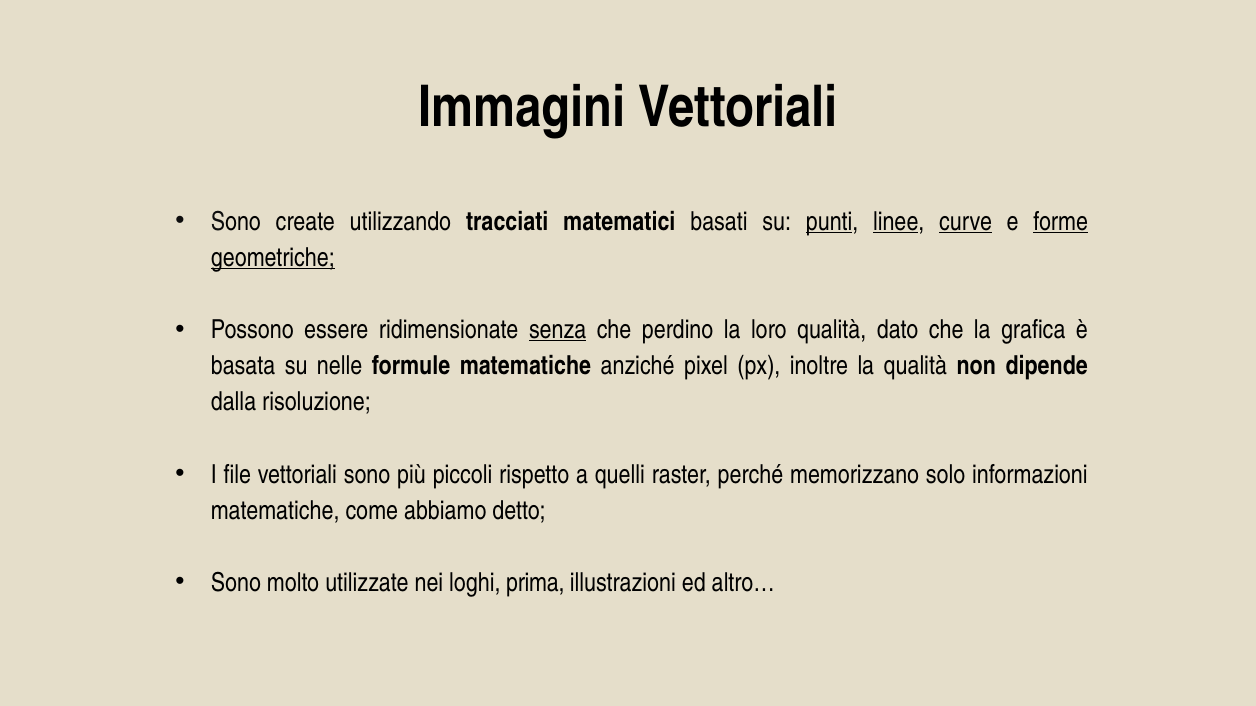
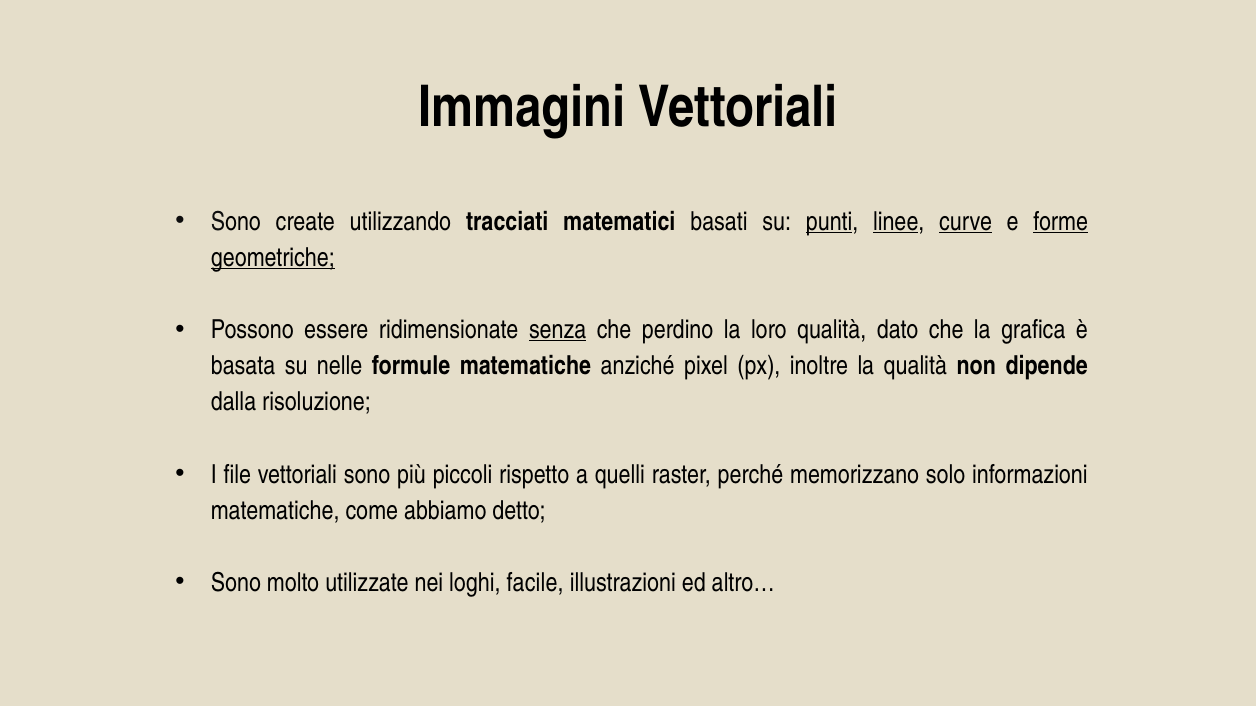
prima: prima -> facile
